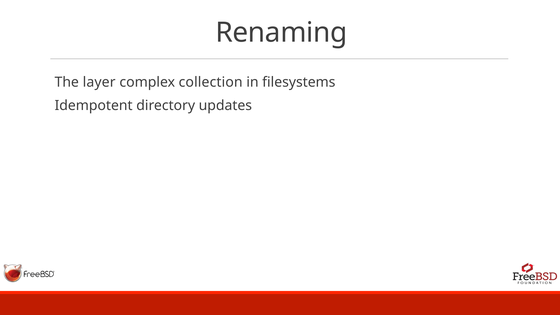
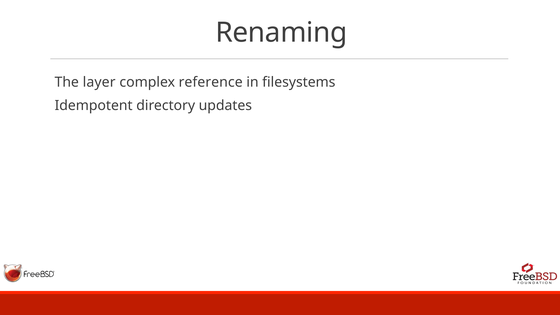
collection: collection -> reference
